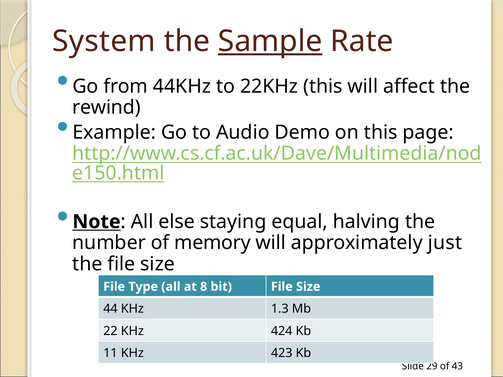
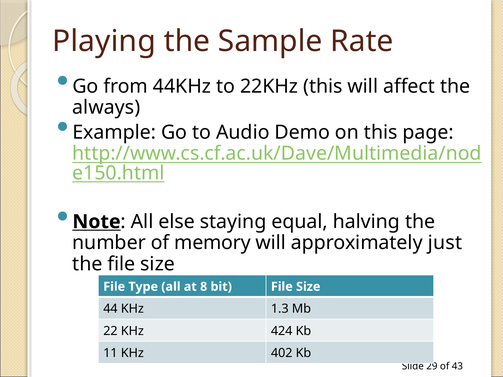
System: System -> Playing
Sample underline: present -> none
rewind: rewind -> always
423: 423 -> 402
